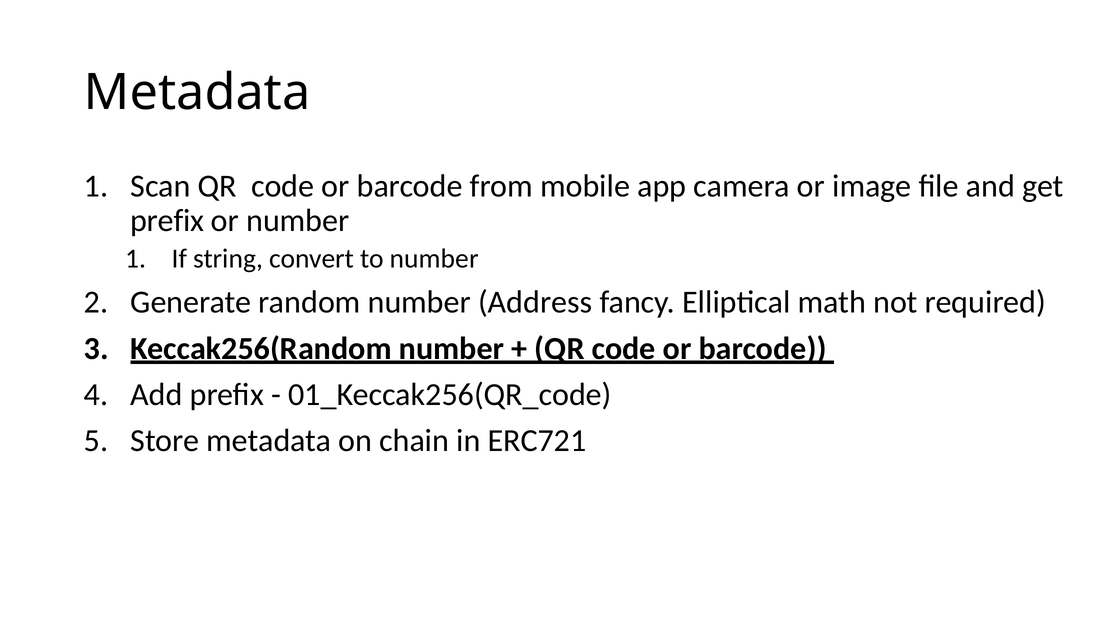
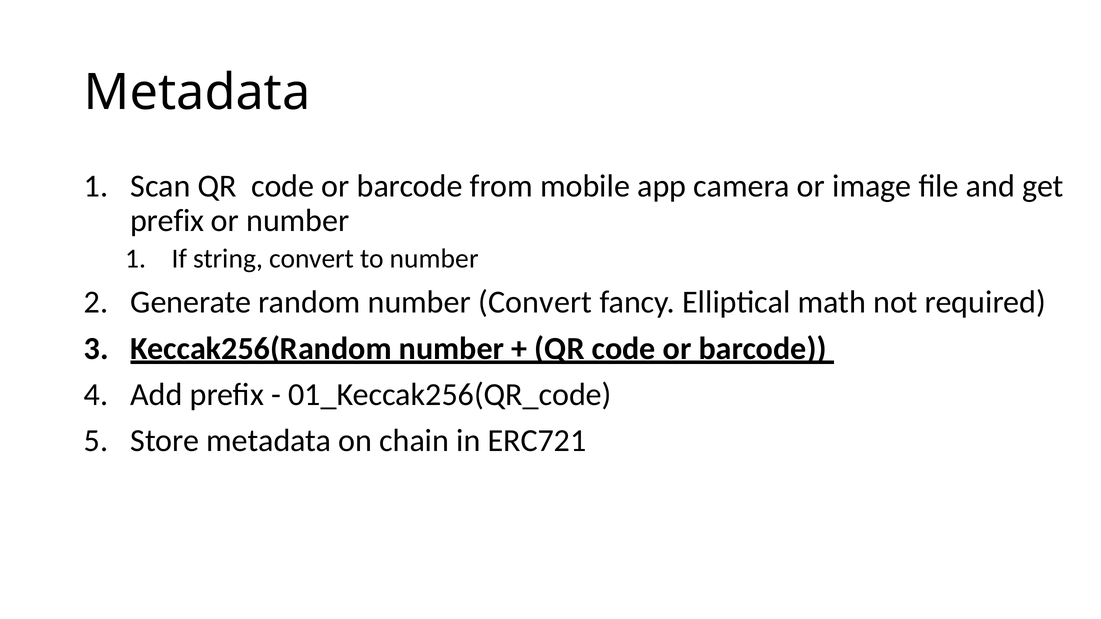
number Address: Address -> Convert
